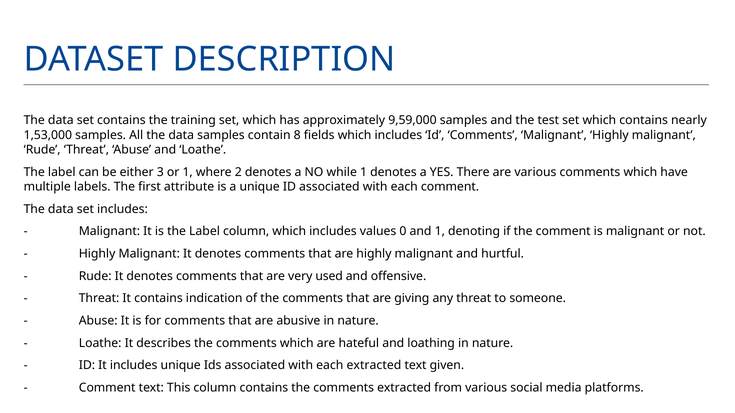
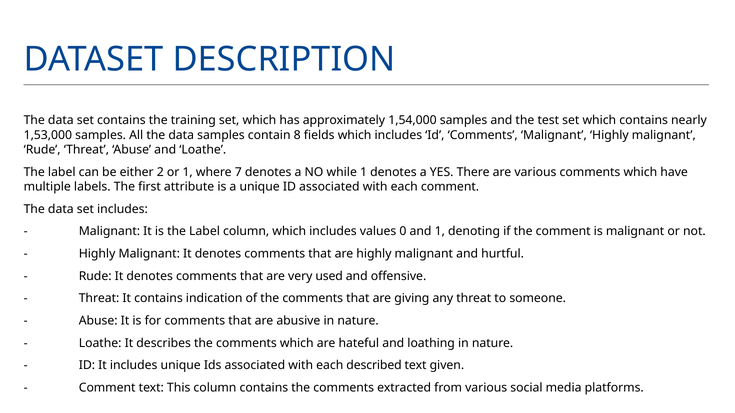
9,59,000: 9,59,000 -> 1,54,000
3: 3 -> 2
2: 2 -> 7
each extracted: extracted -> described
